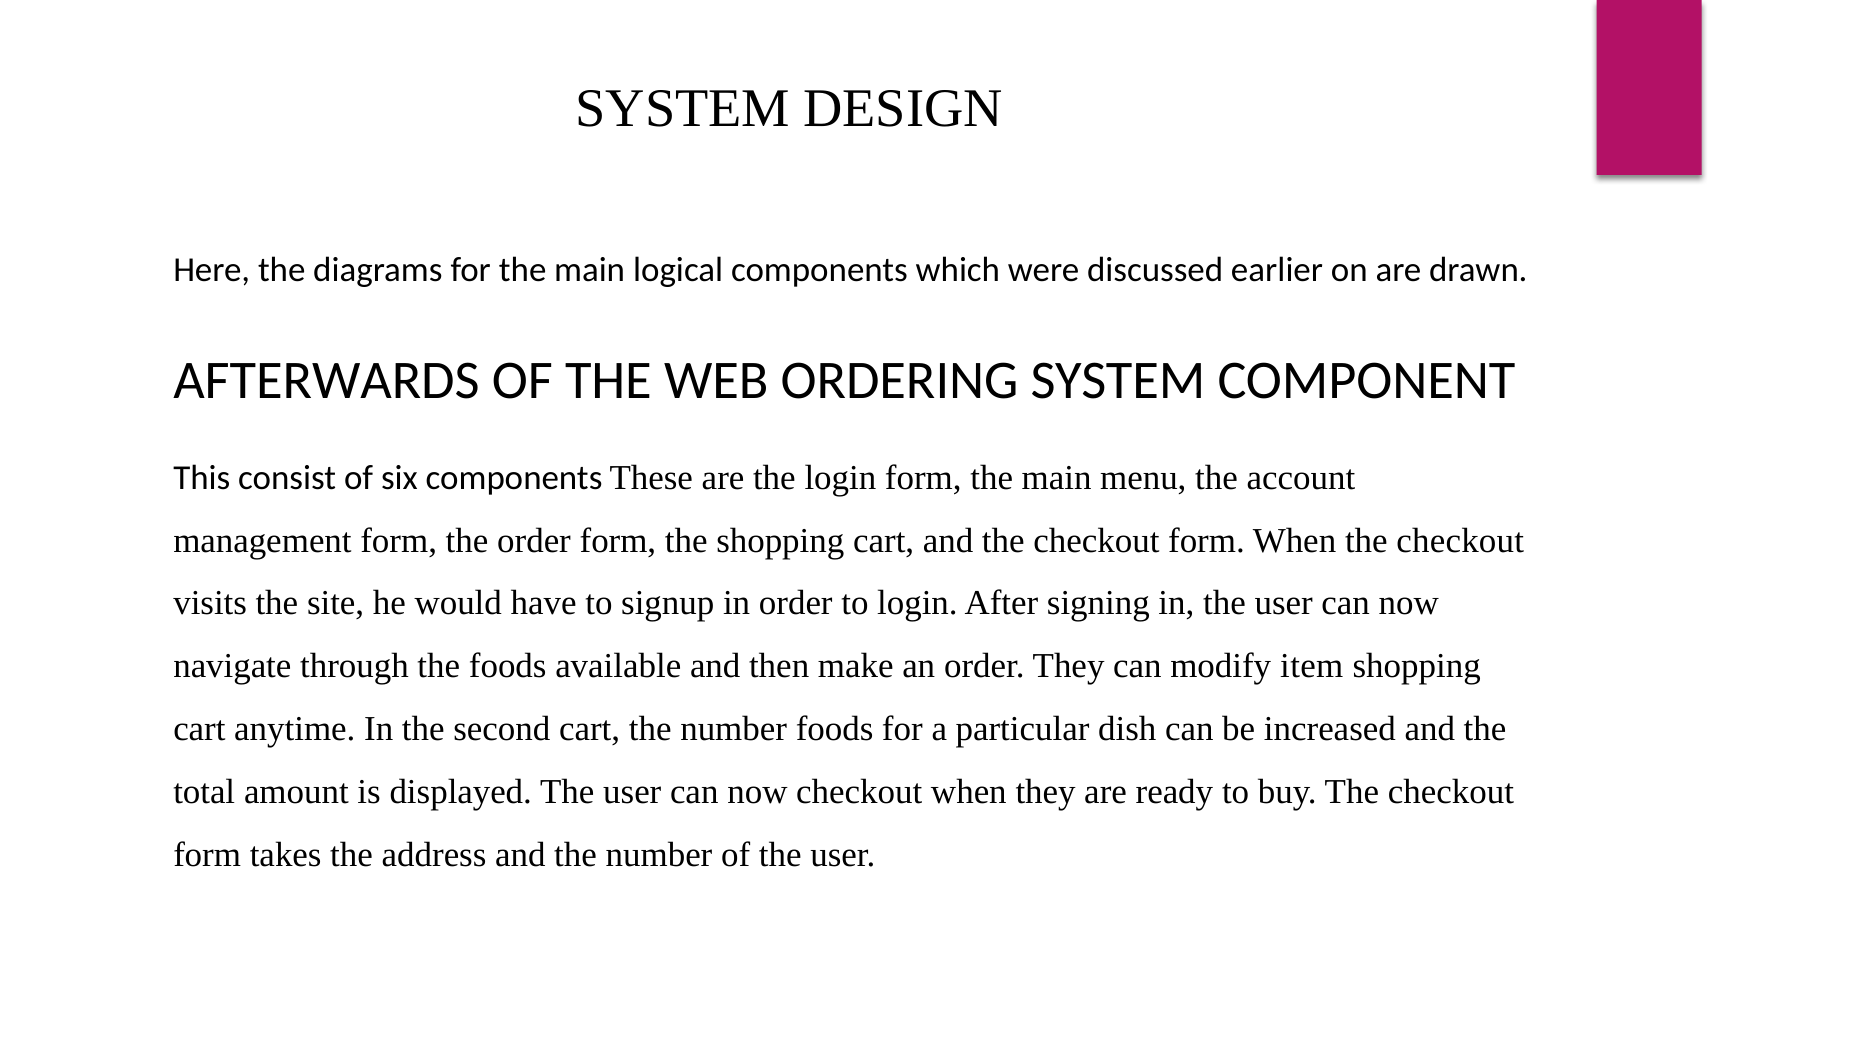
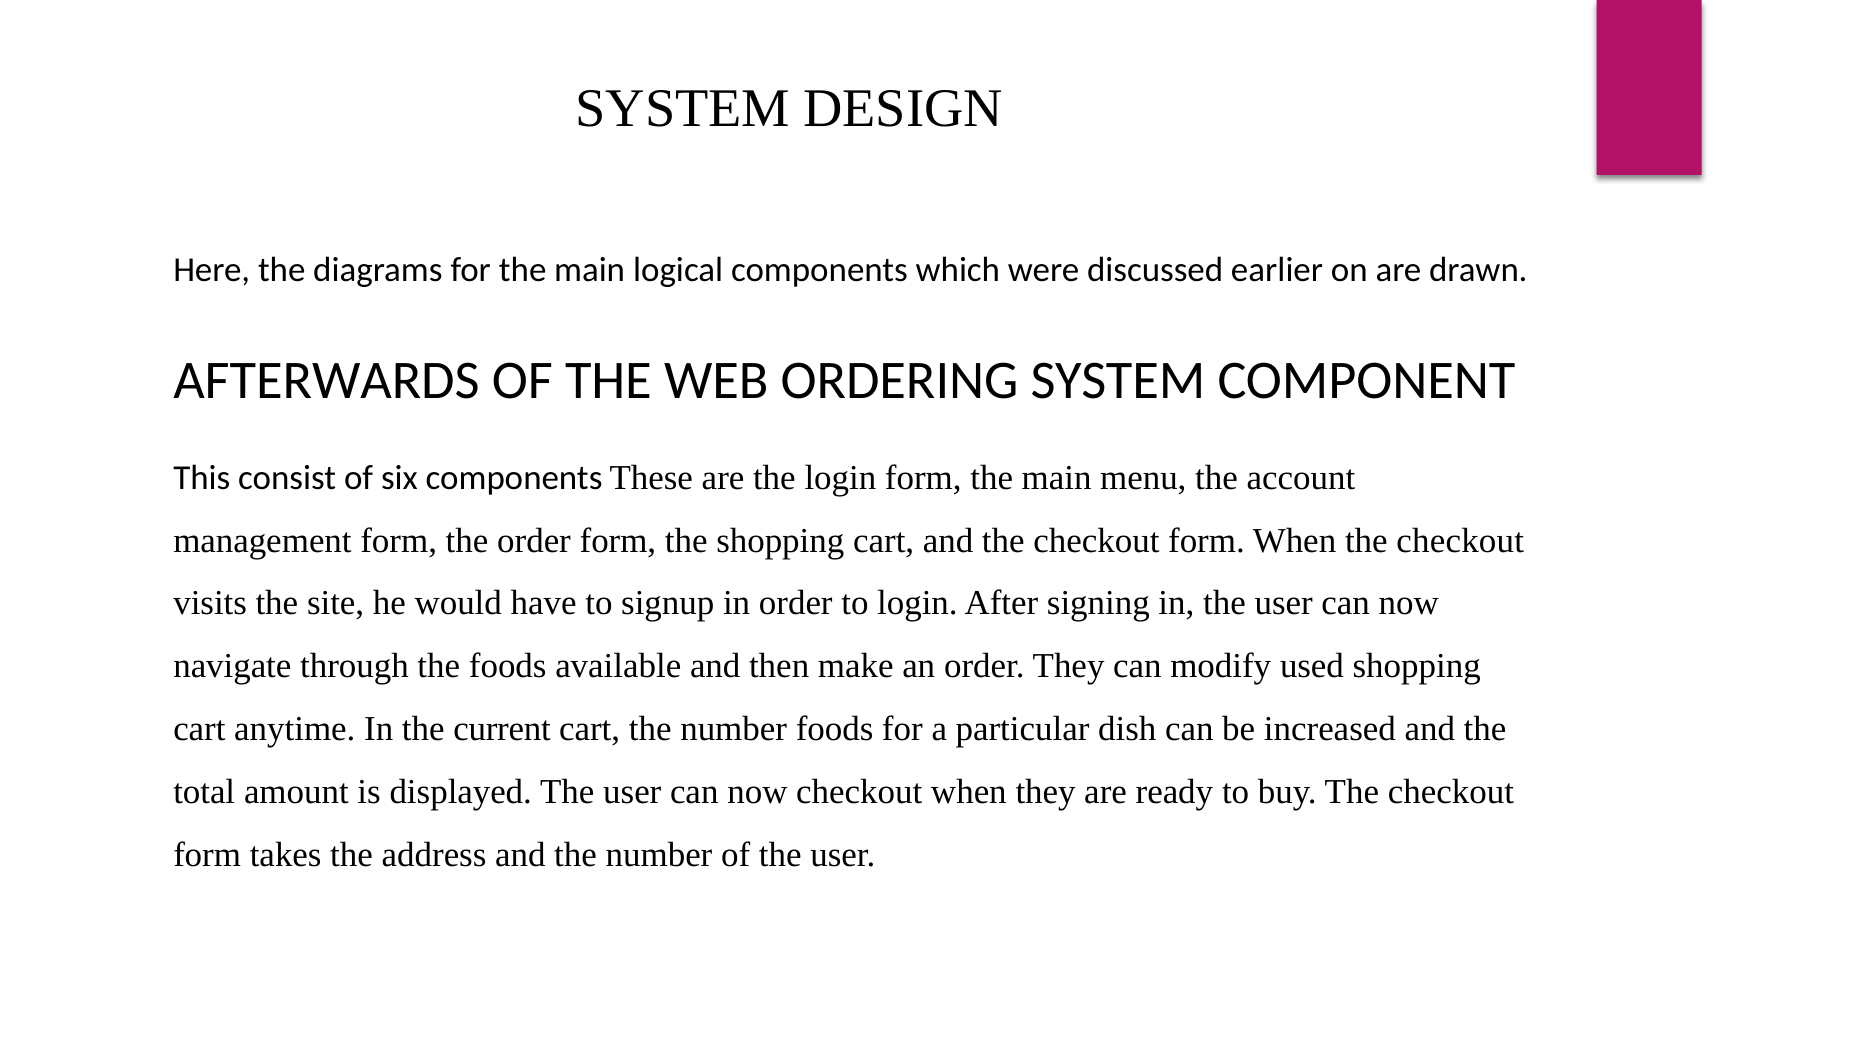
item: item -> used
second: second -> current
